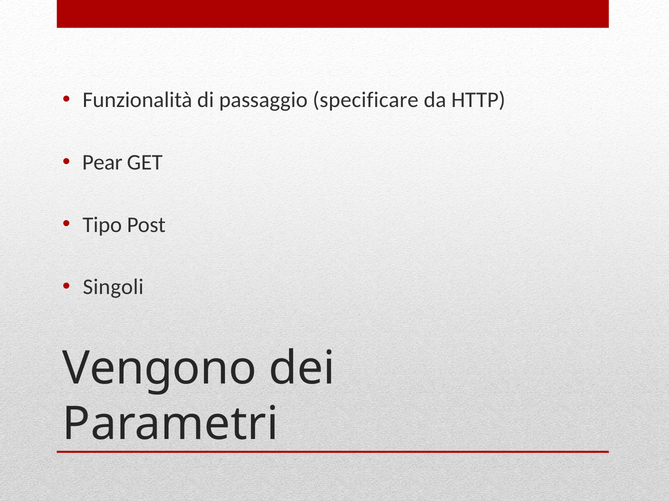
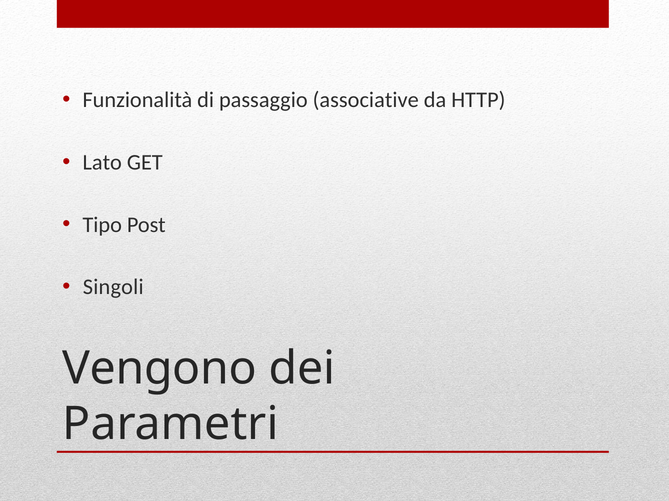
specificare: specificare -> associative
Pear: Pear -> Lato
